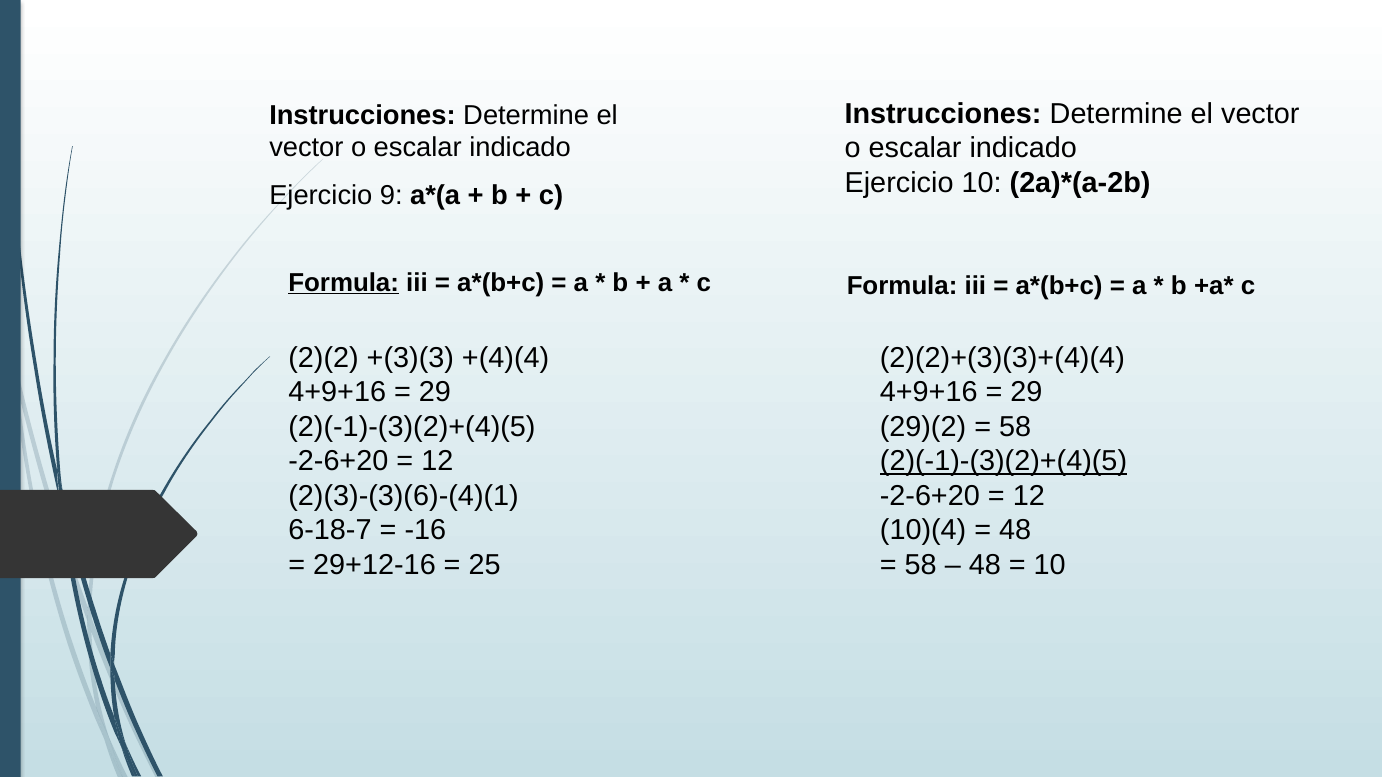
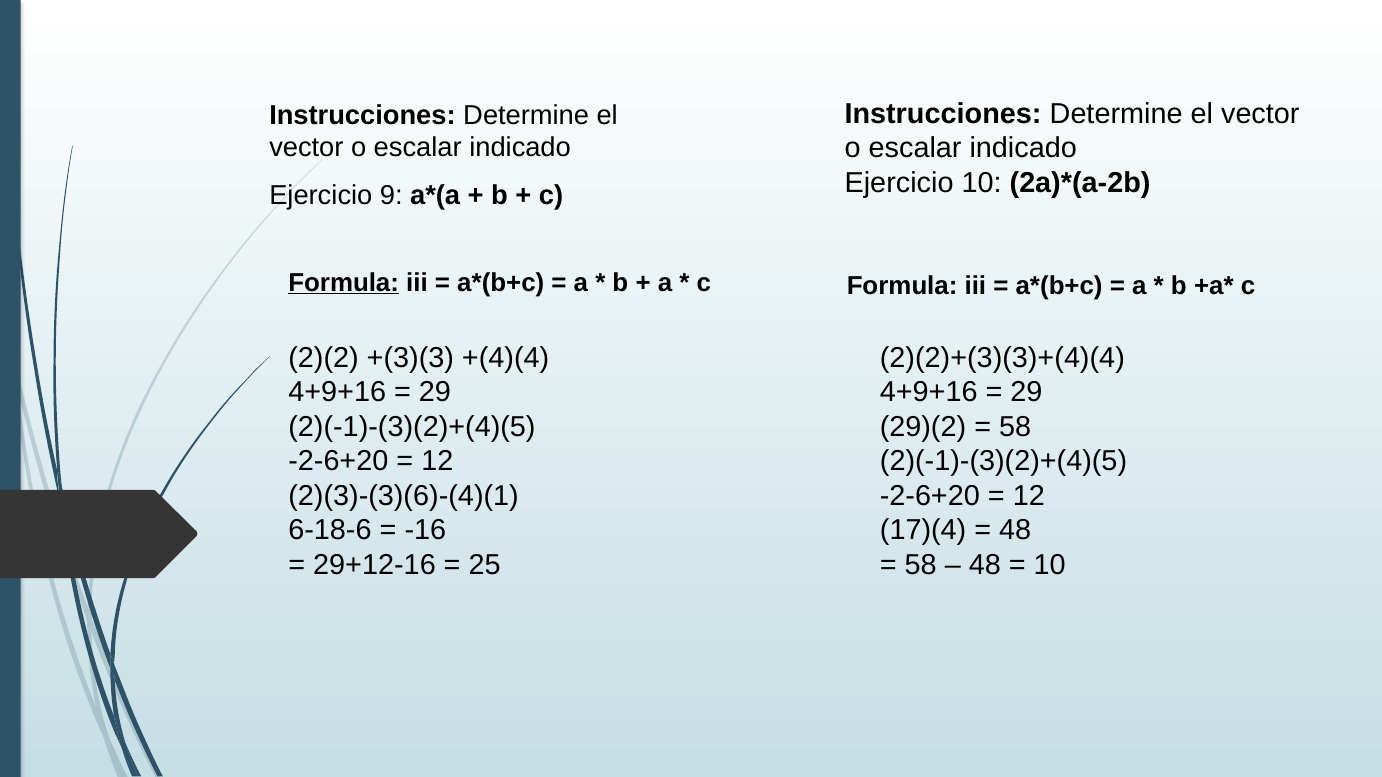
2)(-1)-(3)(2)+(4)(5 at (1004, 462) underline: present -> none
6-18-7: 6-18-7 -> 6-18-6
10)(4: 10)(4 -> 17)(4
